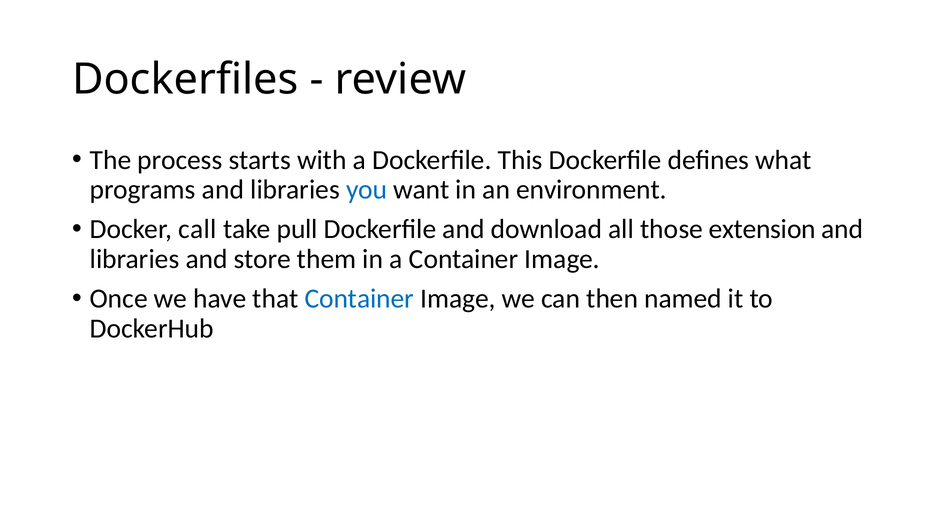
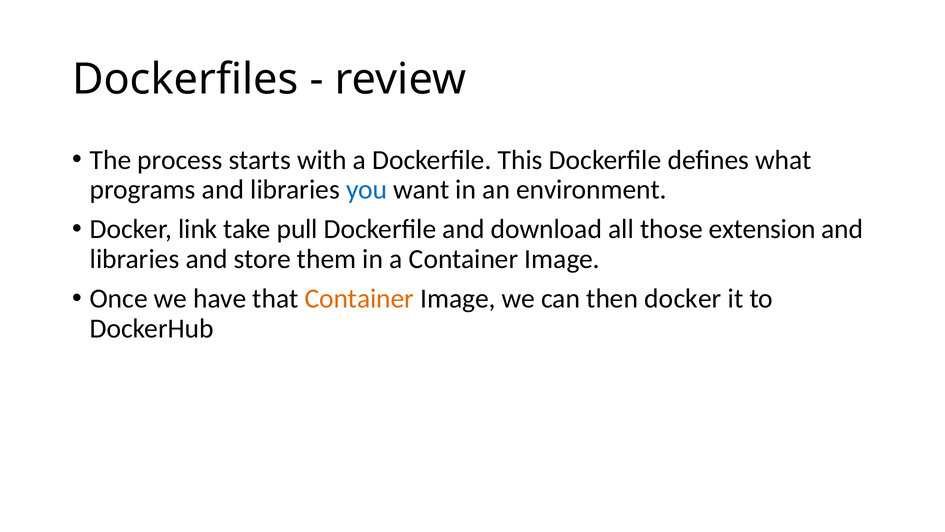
call: call -> link
Container at (359, 299) colour: blue -> orange
then named: named -> docker
